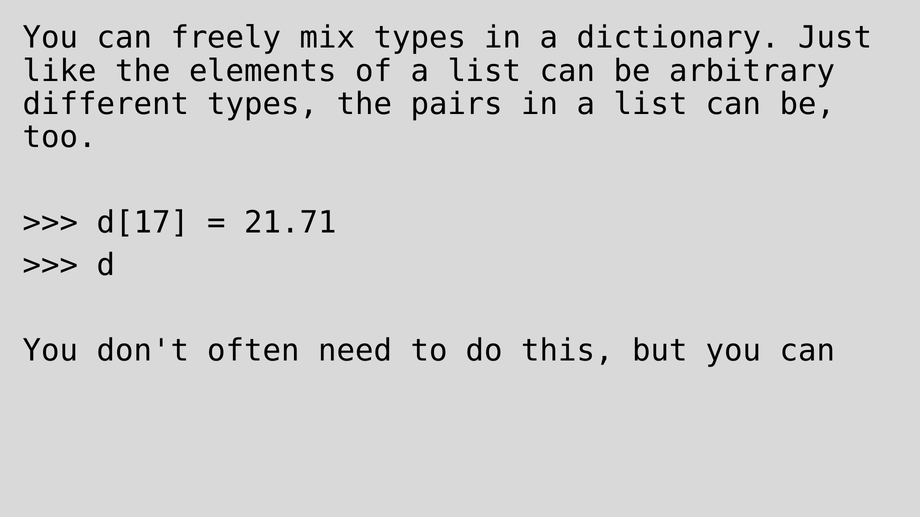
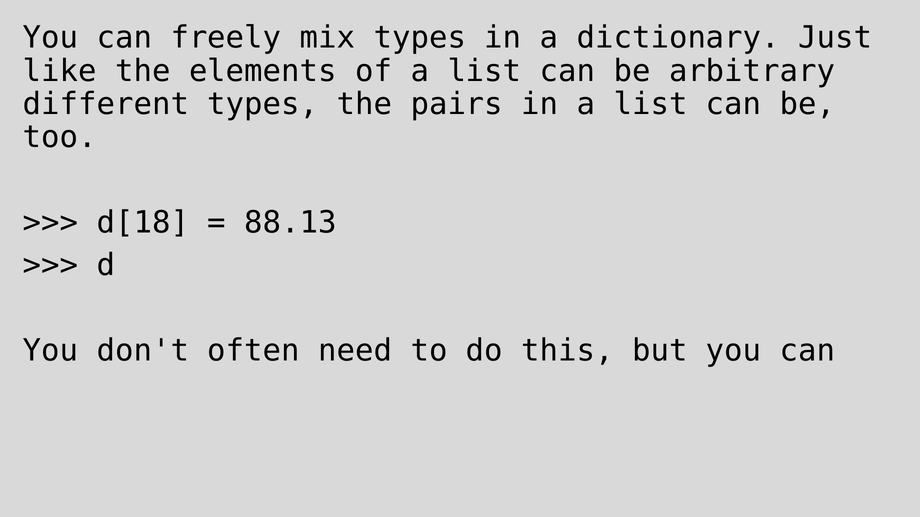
d[17: d[17 -> d[18
21.71: 21.71 -> 88.13
